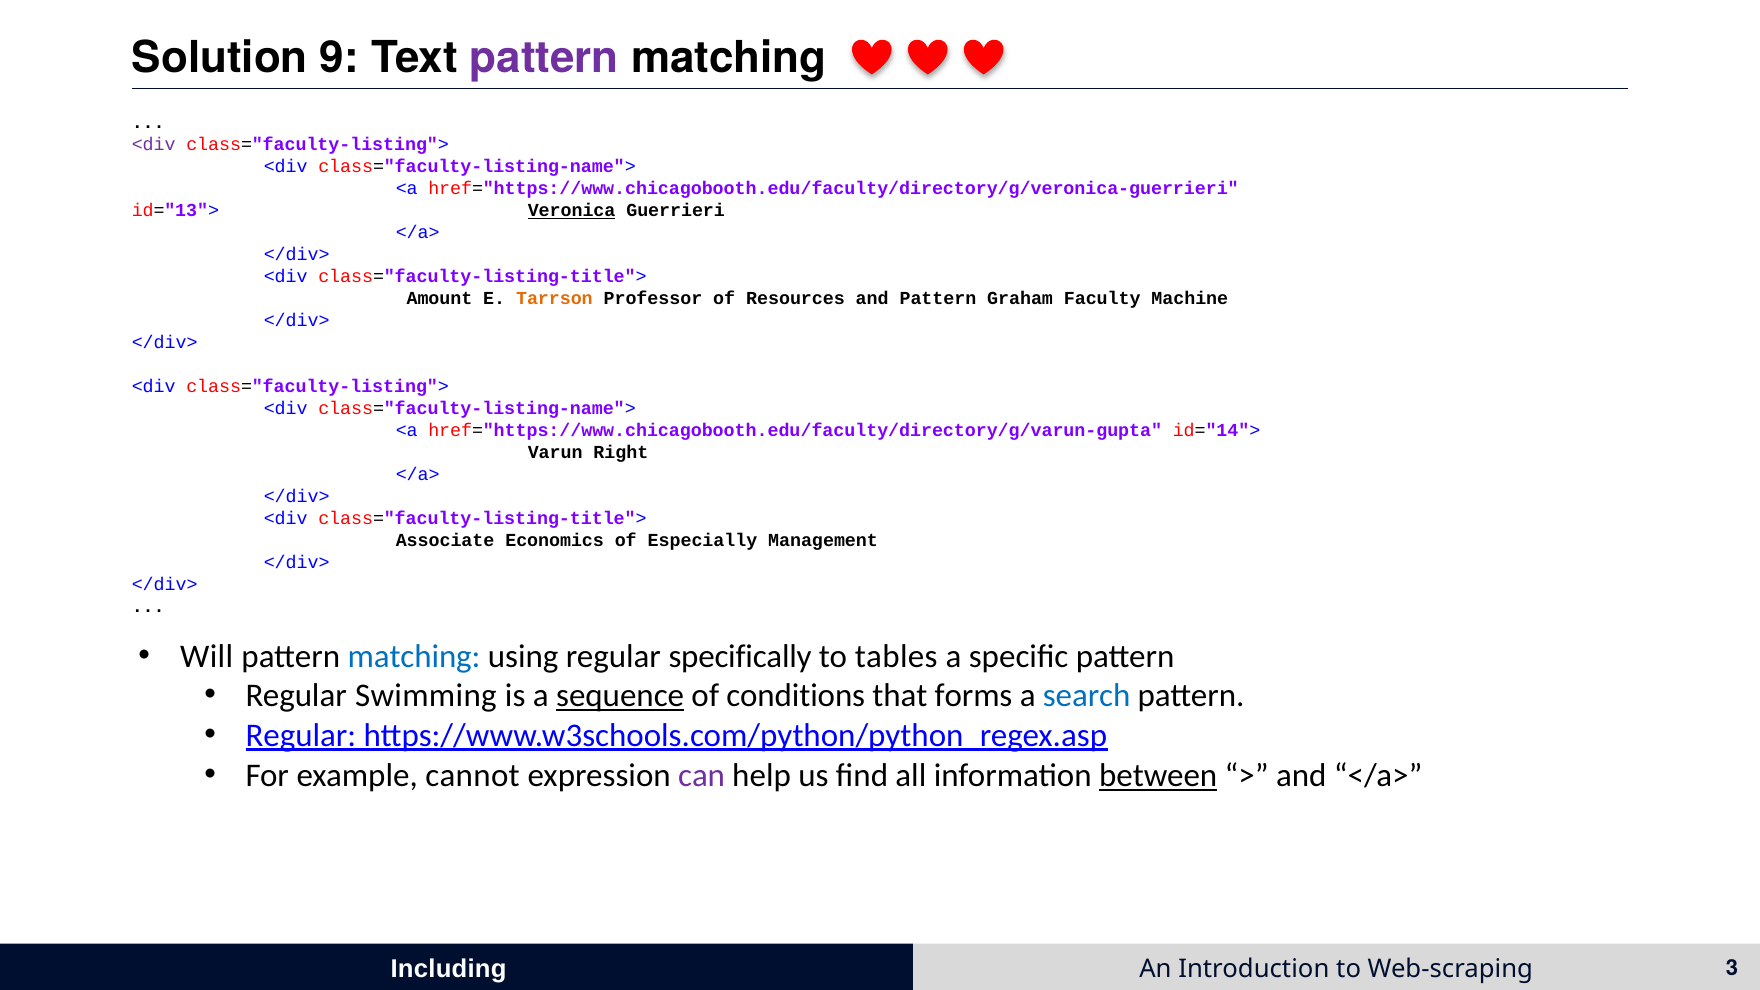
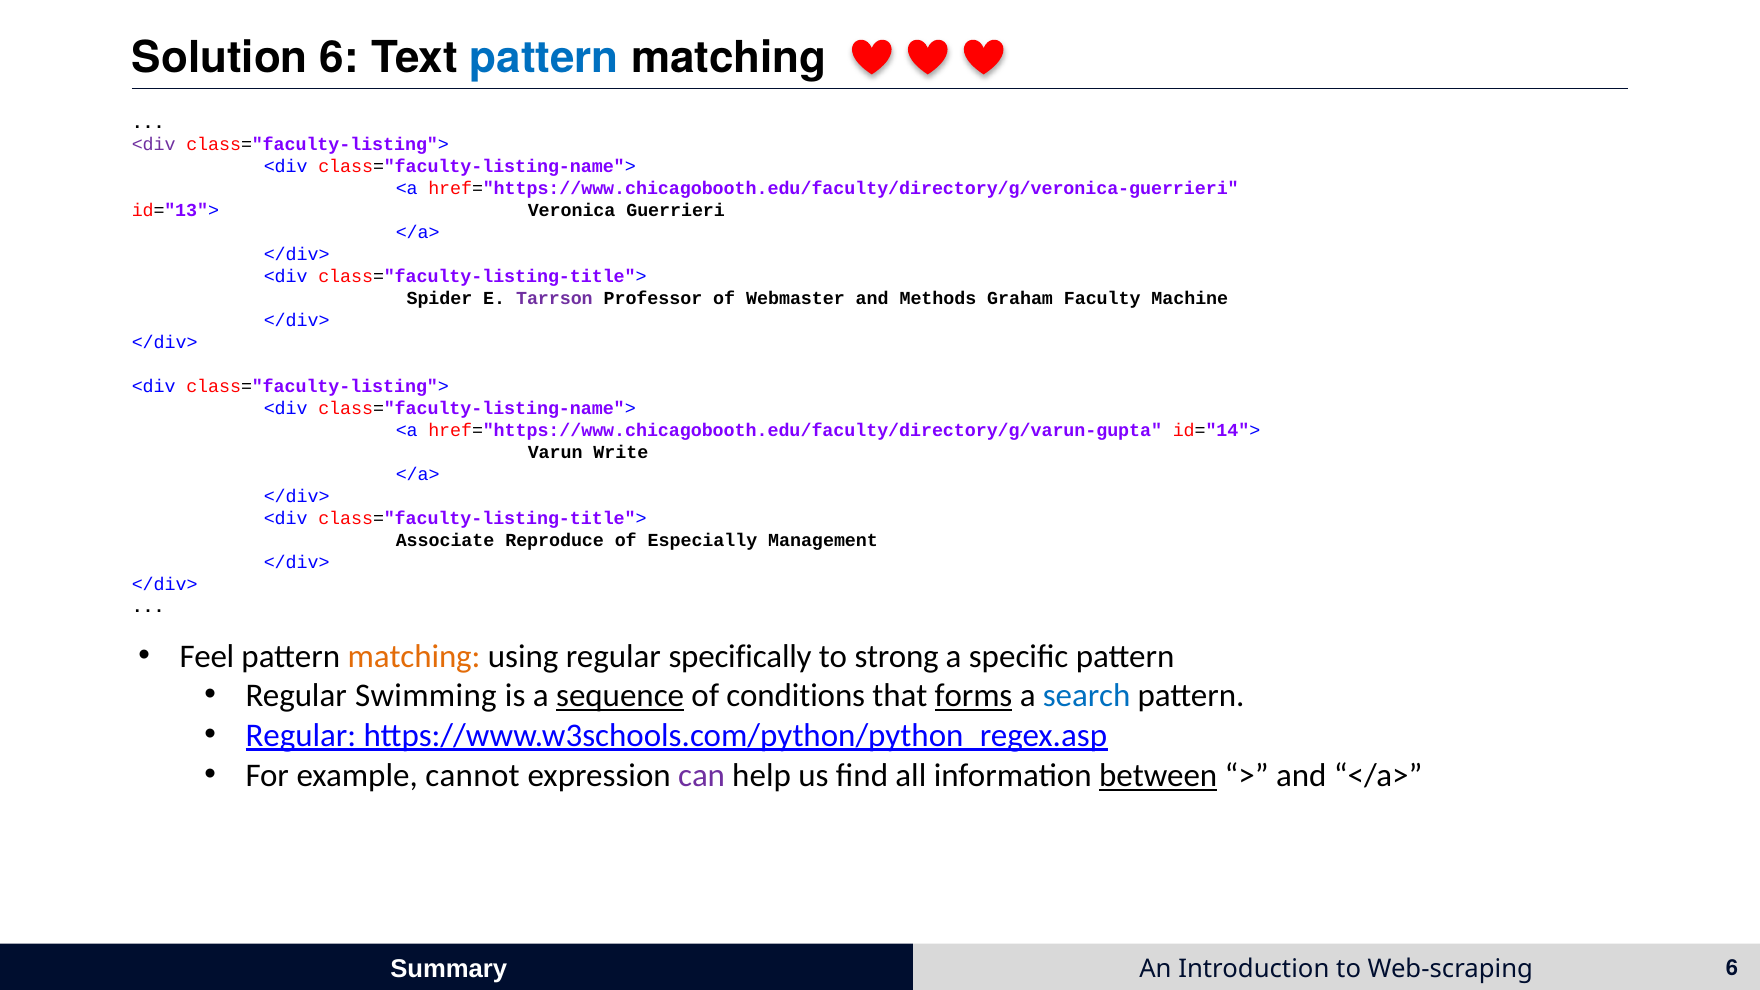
Solution 9: 9 -> 6
pattern at (544, 58) colour: purple -> blue
Veronica underline: present -> none
Amount: Amount -> Spider
Tarrson colour: orange -> purple
Resources: Resources -> Webmaster
and Pattern: Pattern -> Methods
Right: Right -> Write
Economics: Economics -> Reproduce
Will: Will -> Feel
matching at (414, 656) colour: blue -> orange
tables: tables -> strong
forms underline: none -> present
Including: Including -> Summary
3 at (1732, 968): 3 -> 6
